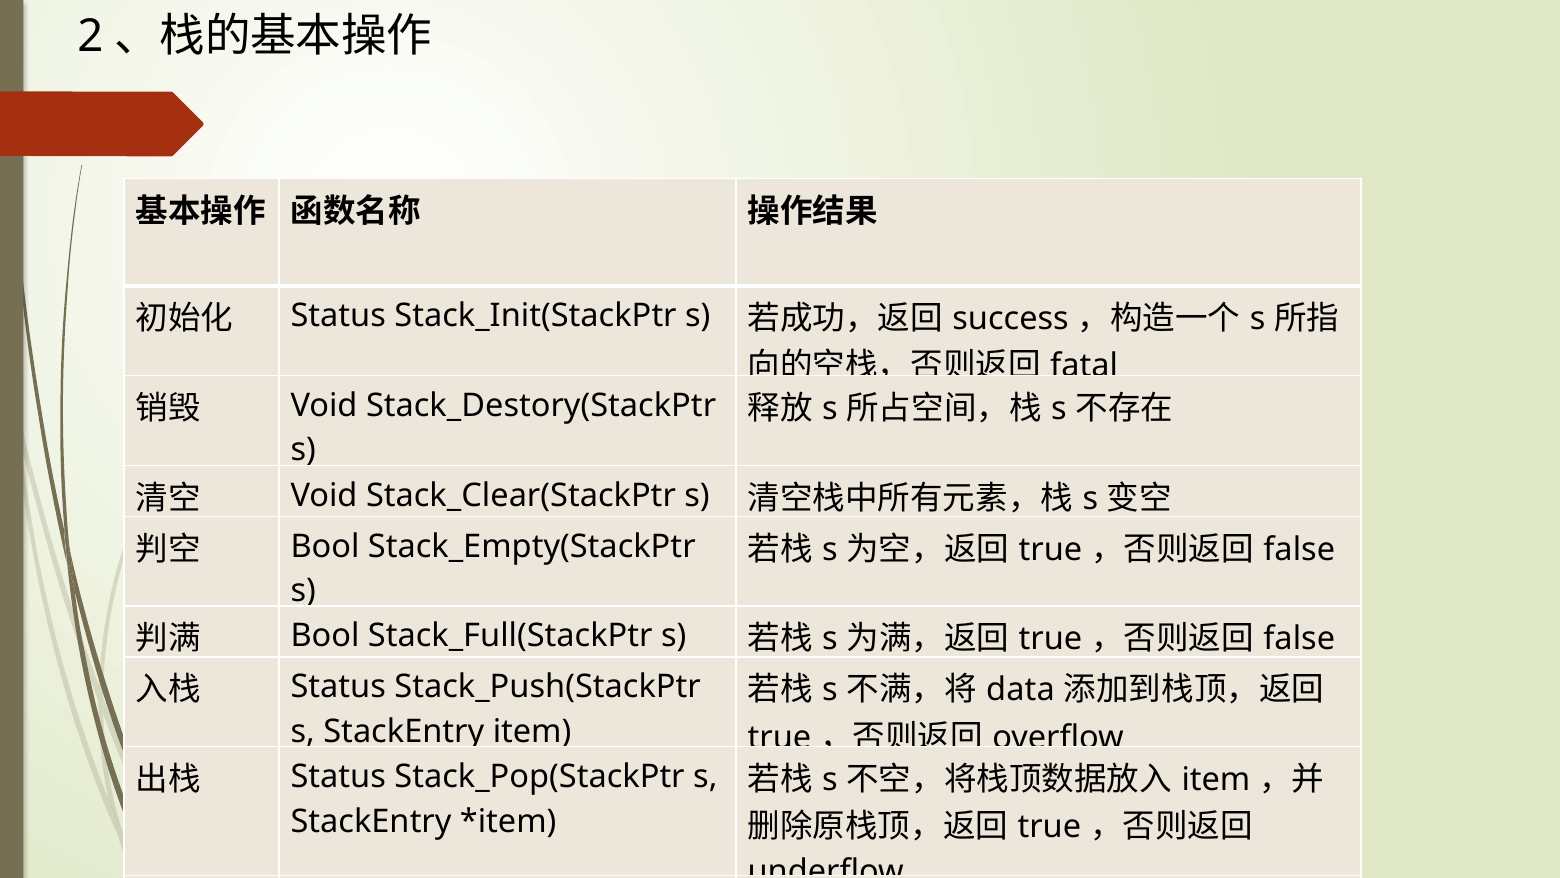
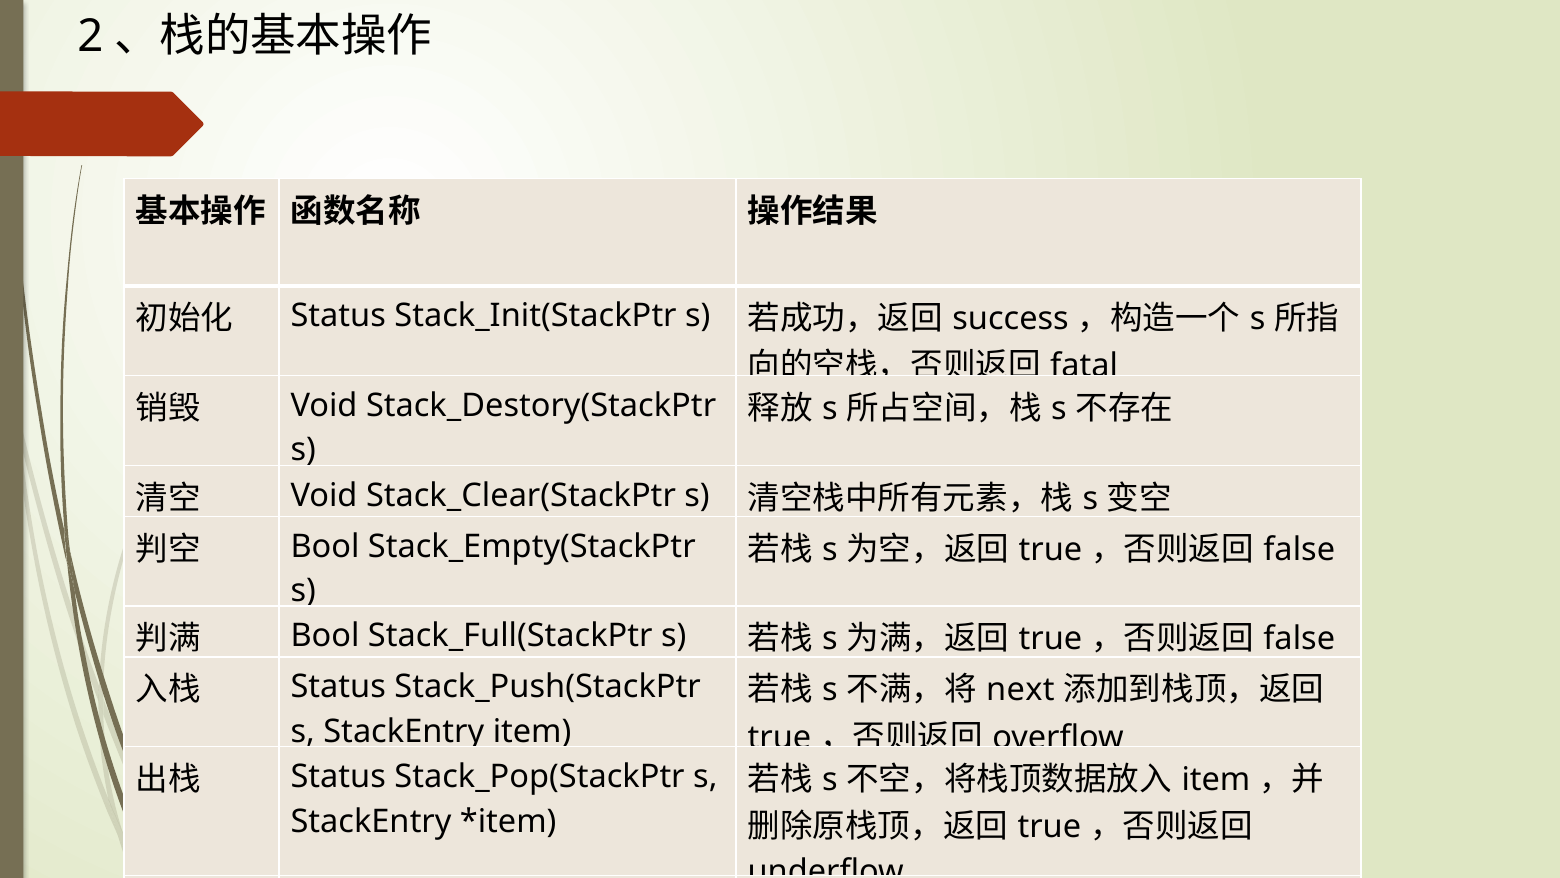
data: data -> next
